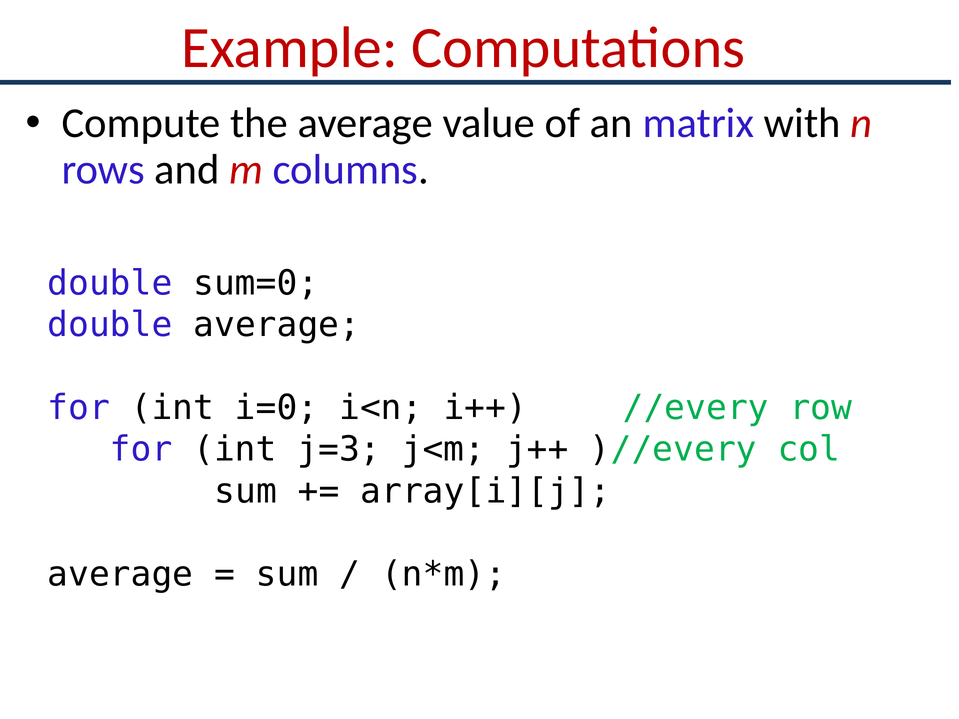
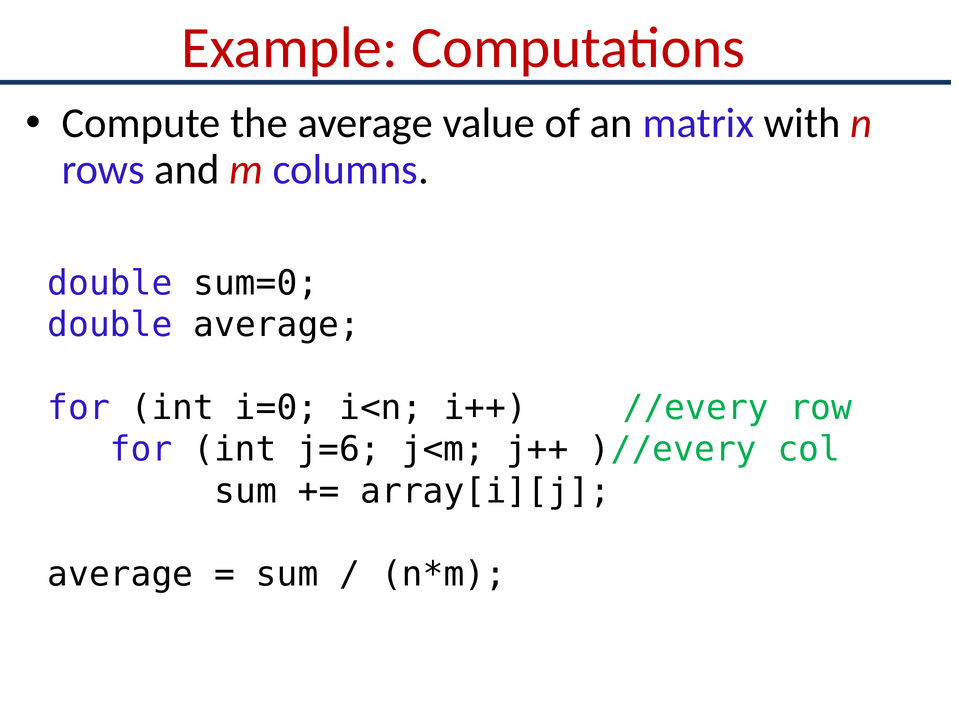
j=3: j=3 -> j=6
